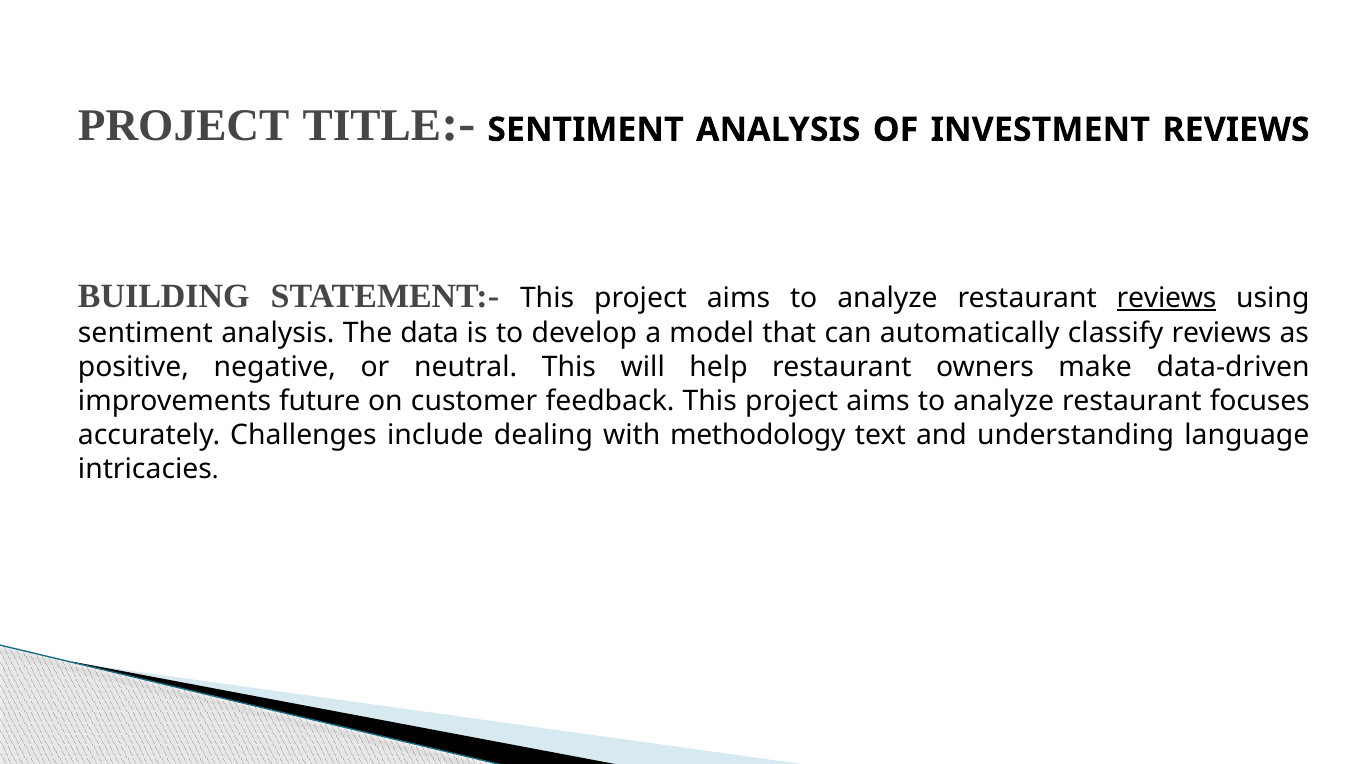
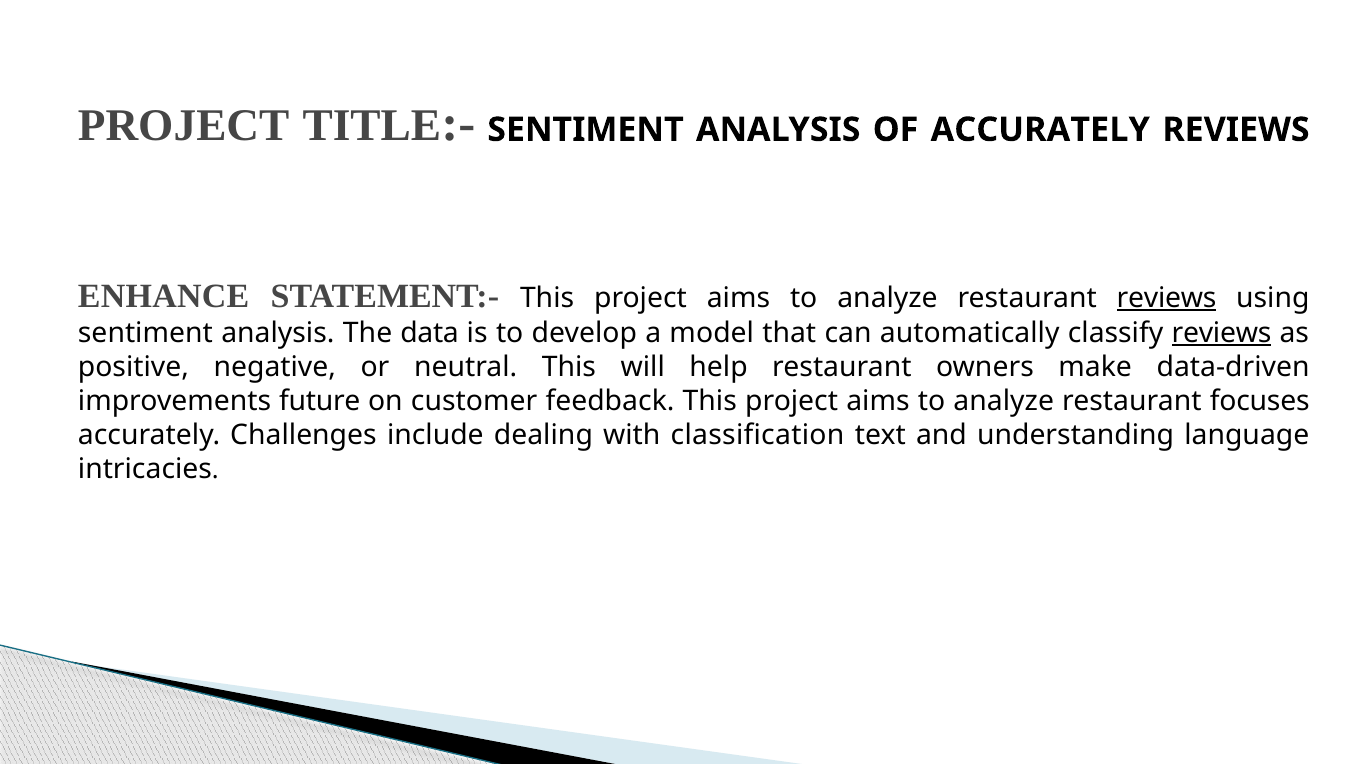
OF INVESTMENT: INVESTMENT -> ACCURATELY
BUILDING: BUILDING -> ENHANCE
reviews at (1222, 333) underline: none -> present
methodology: methodology -> classification
